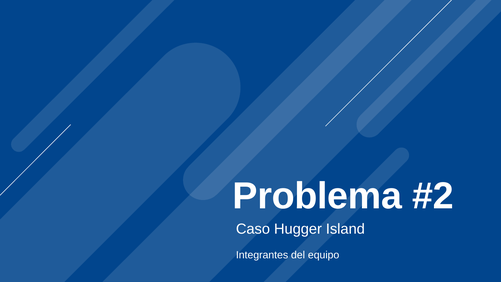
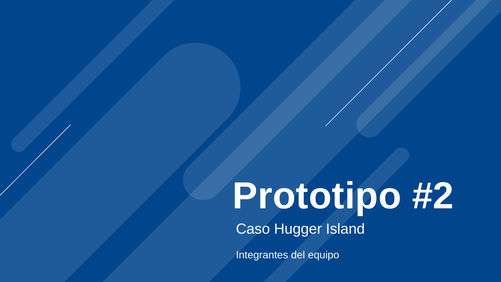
Problema: Problema -> Prototipo
